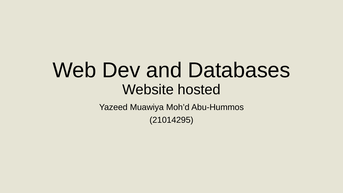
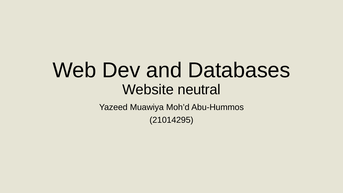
hosted: hosted -> neutral
